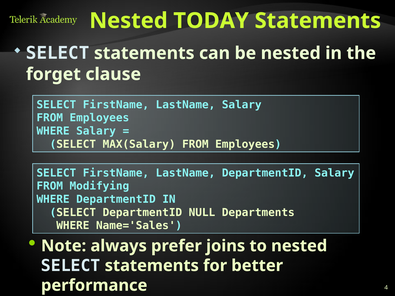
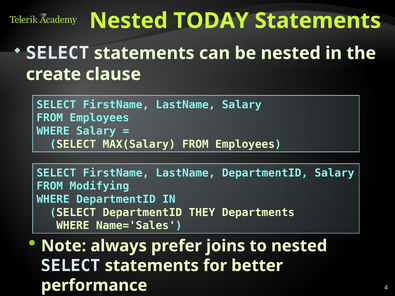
forget: forget -> create
NULL: NULL -> THEY
